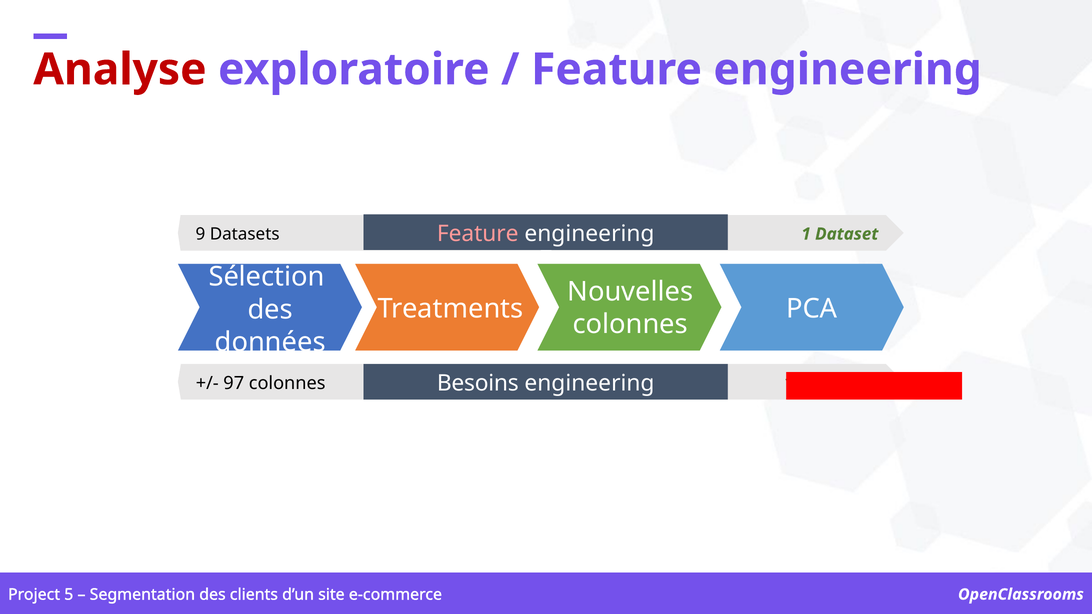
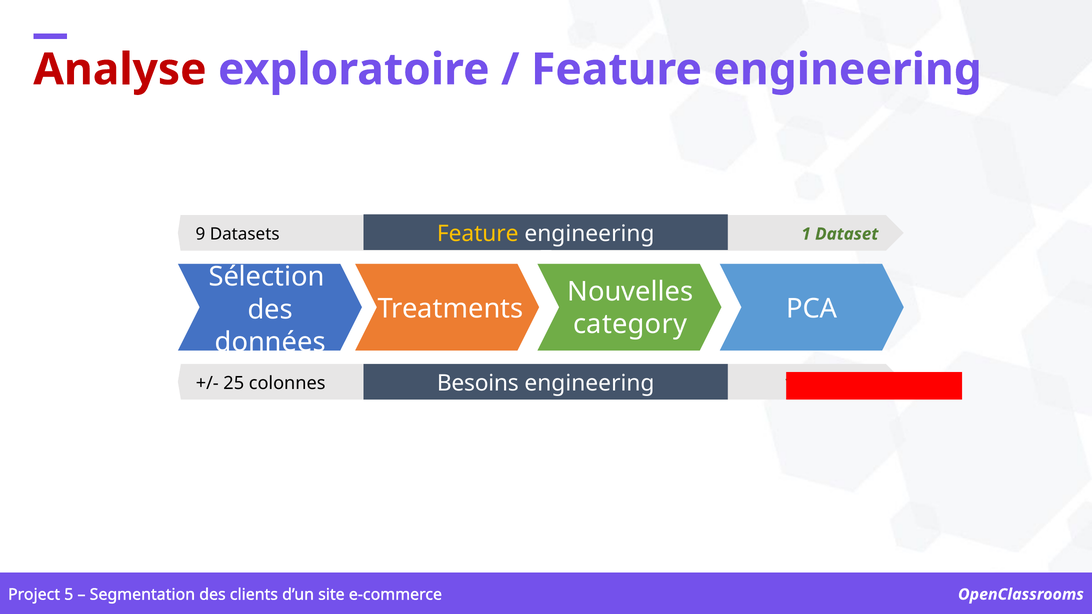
Feature at (478, 234) colour: pink -> yellow
colonnes at (630, 325): colonnes -> category
97: 97 -> 25
